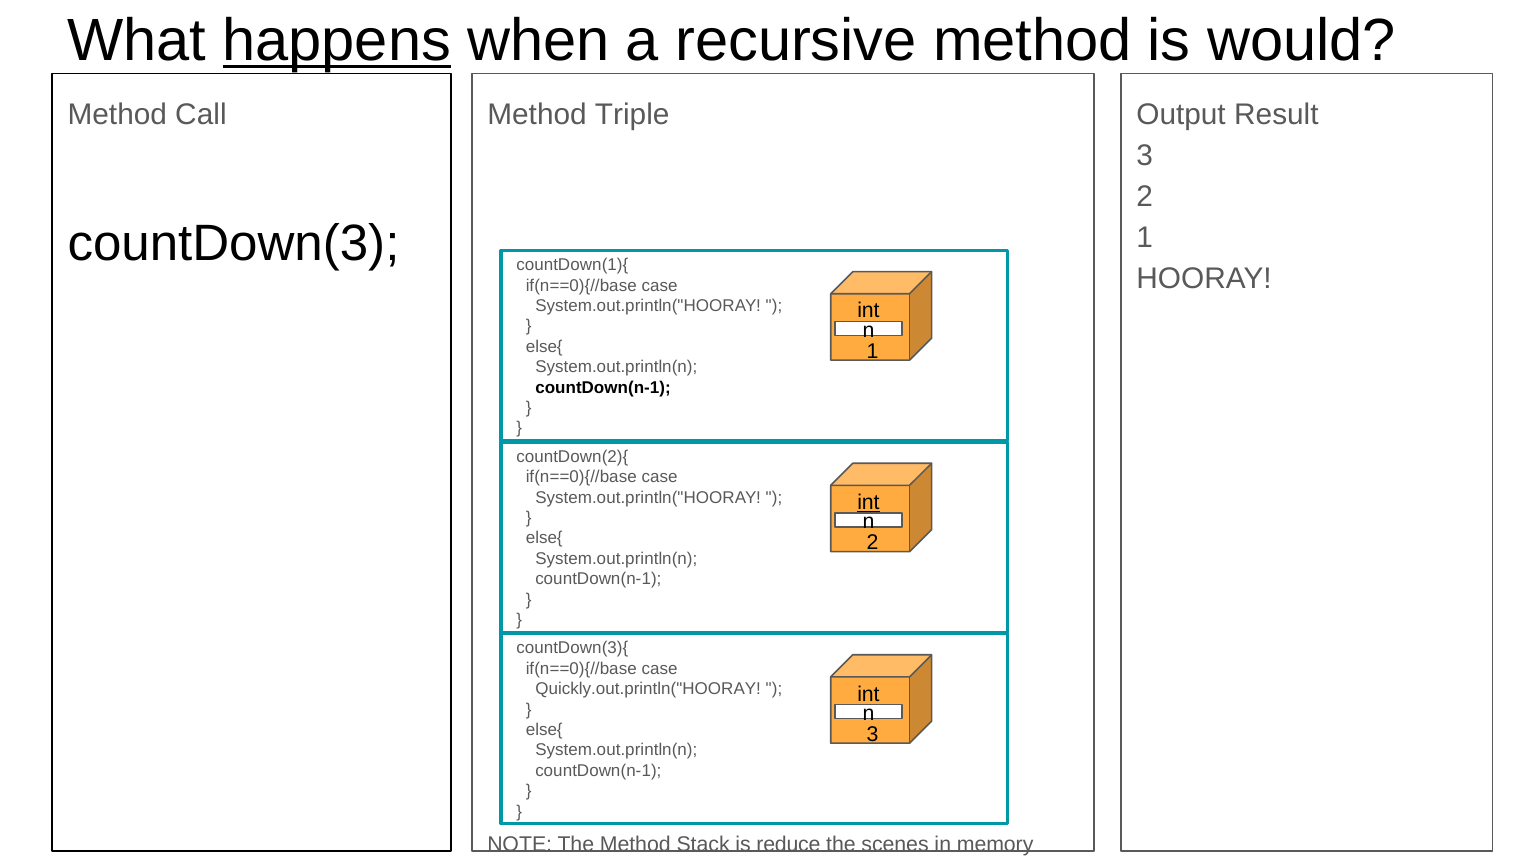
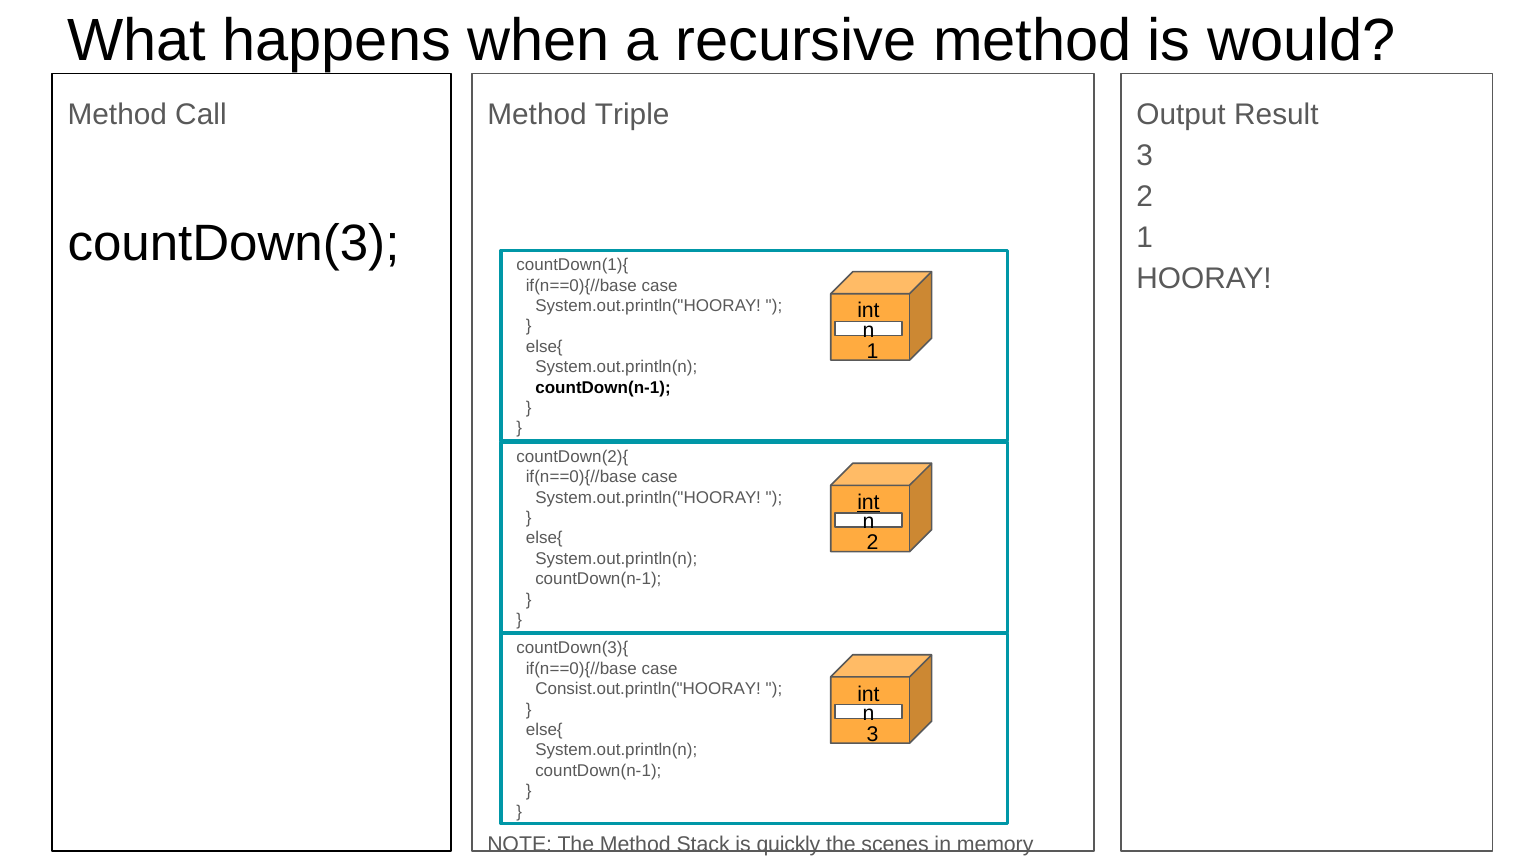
happens underline: present -> none
Quickly.out.println("HOORAY: Quickly.out.println("HOORAY -> Consist.out.println("HOORAY
reduce: reduce -> quickly
